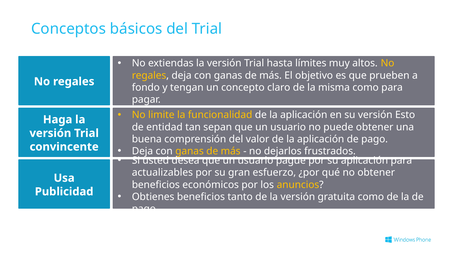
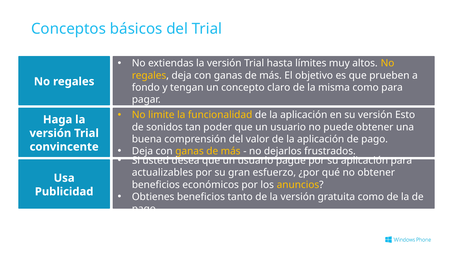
entidad: entidad -> sonidos
sepan: sepan -> poder
